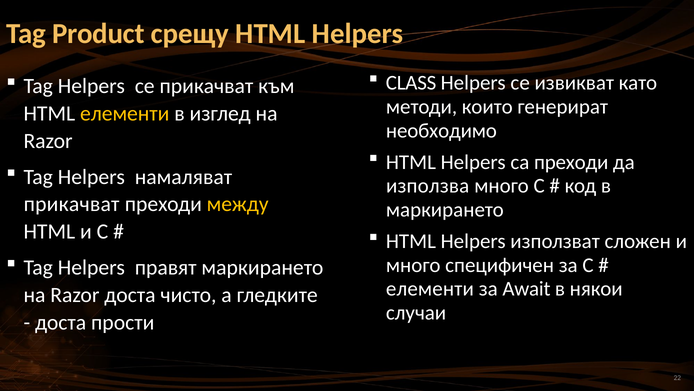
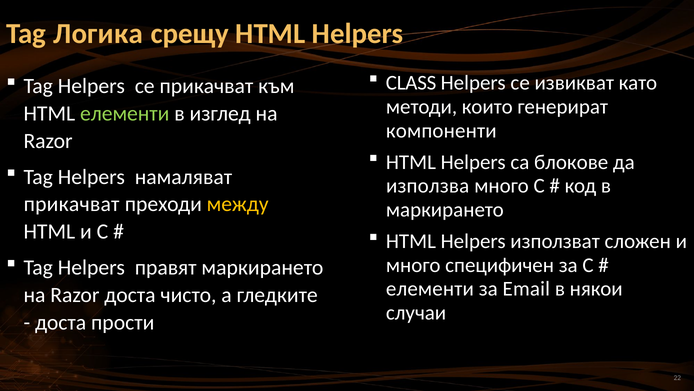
Product: Product -> Логика
елементи at (125, 113) colour: yellow -> light green
необходимо: необходимо -> компоненти
са преходи: преходи -> блокове
Await: Await -> Email
